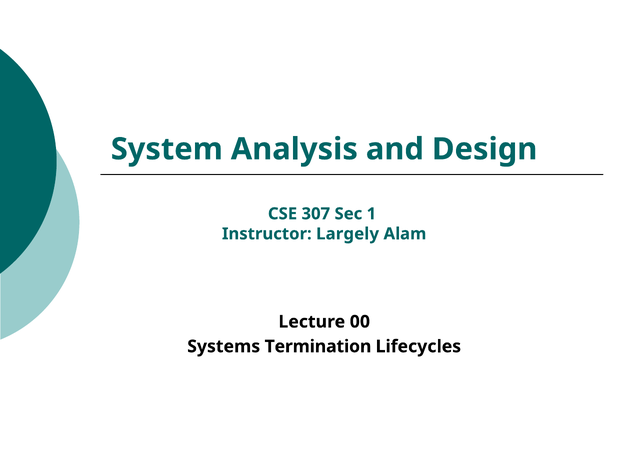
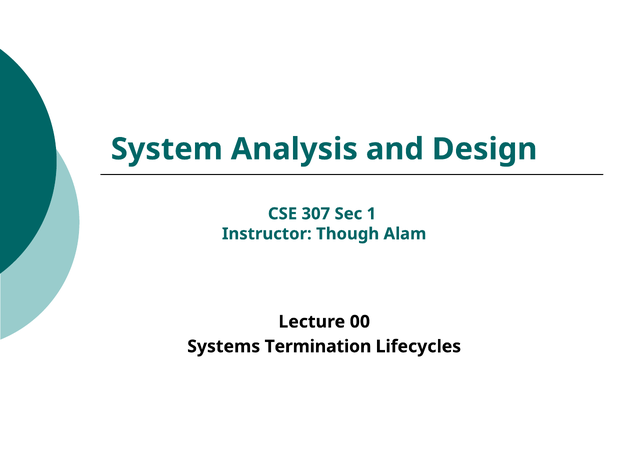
Largely: Largely -> Though
